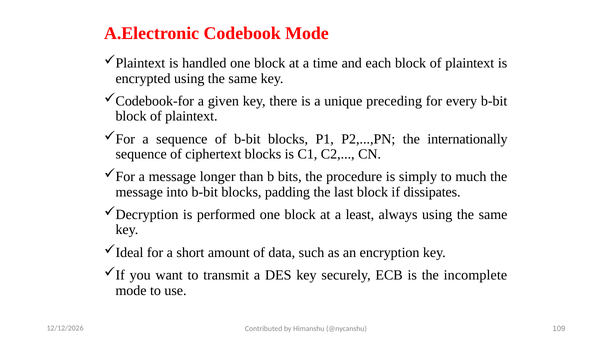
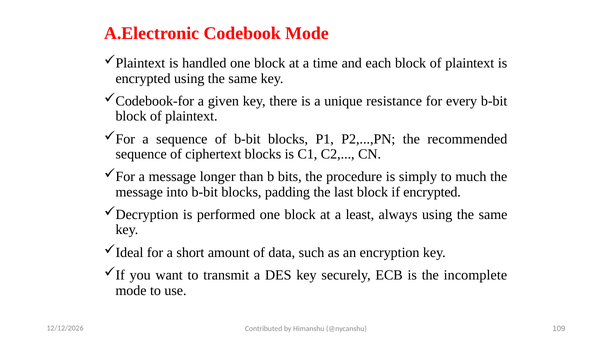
preceding: preceding -> resistance
internationally: internationally -> recommended
if dissipates: dissipates -> encrypted
